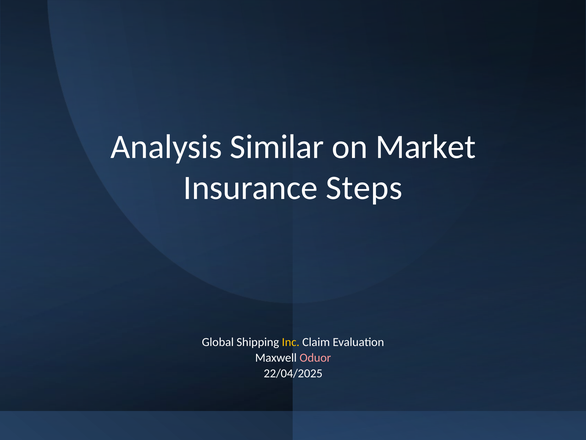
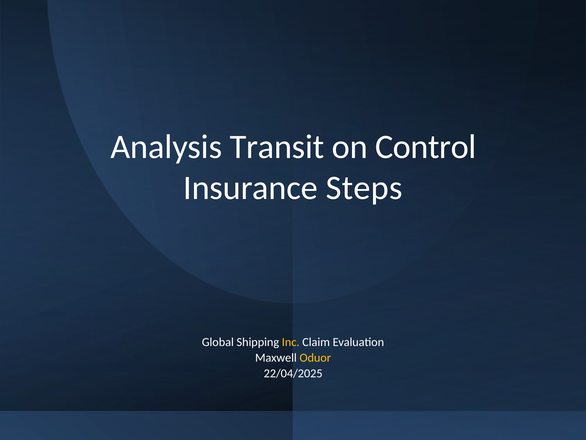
Similar: Similar -> Transit
Market: Market -> Control
Oduor colour: pink -> yellow
